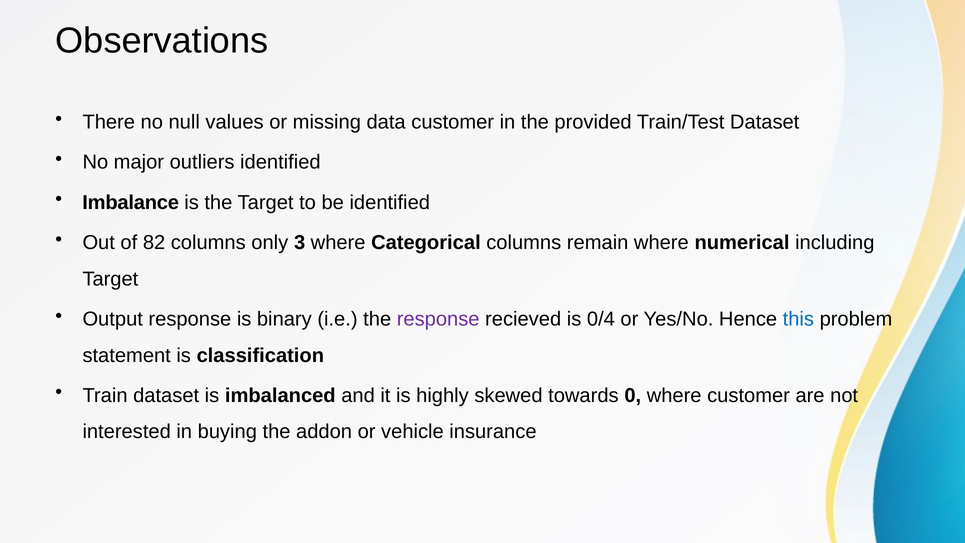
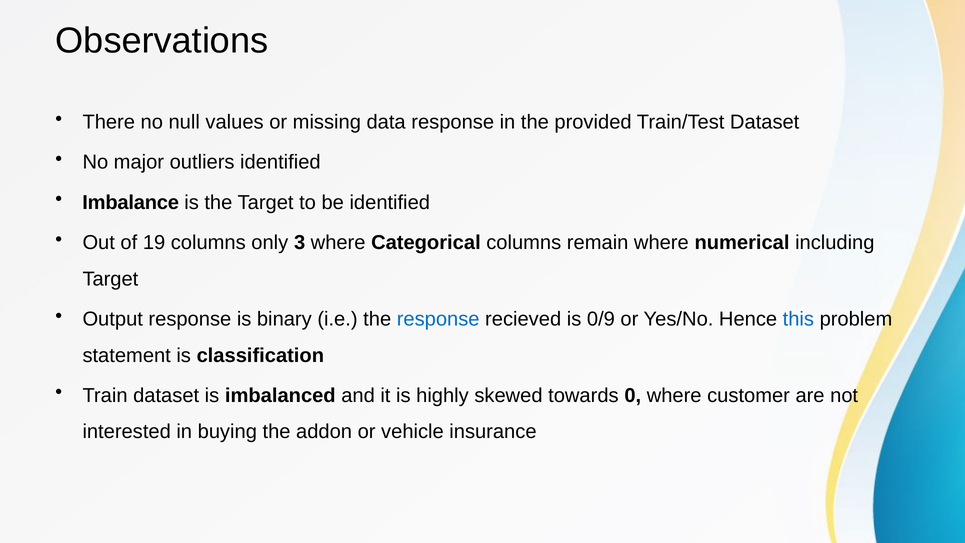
data customer: customer -> response
82: 82 -> 19
response at (438, 319) colour: purple -> blue
0/4: 0/4 -> 0/9
